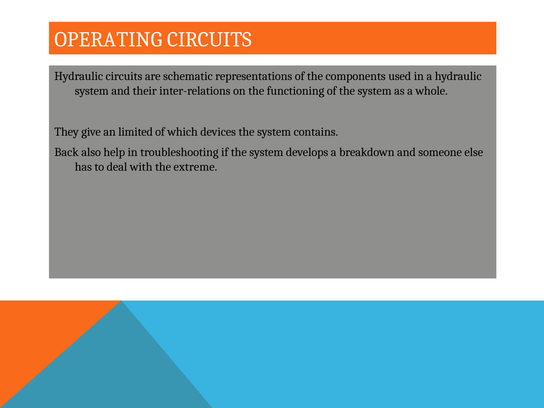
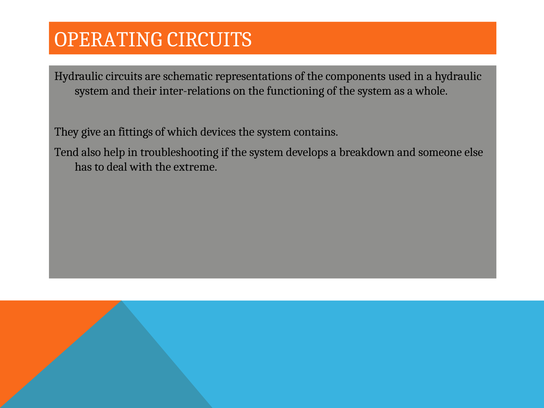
limited: limited -> fittings
Back: Back -> Tend
